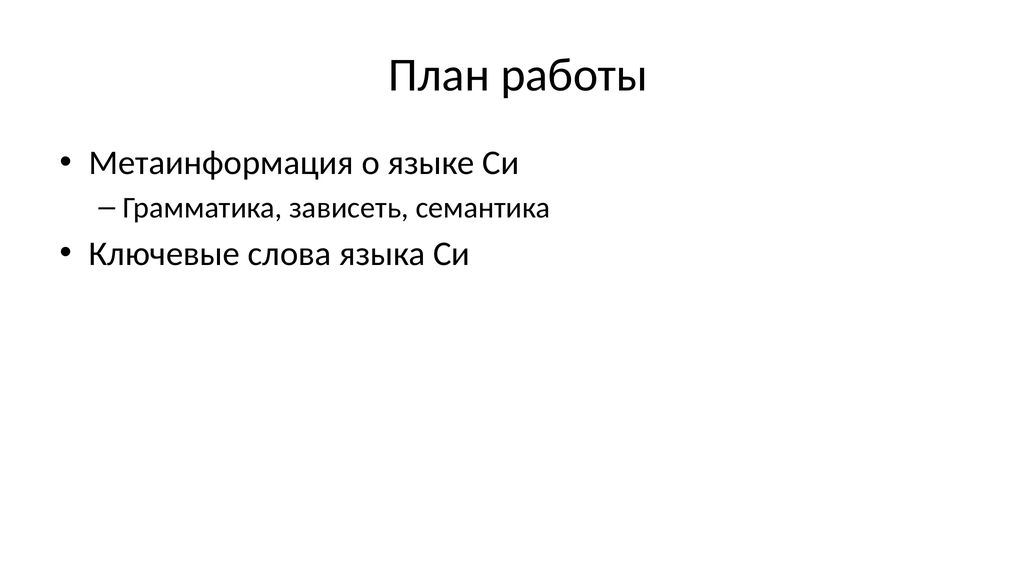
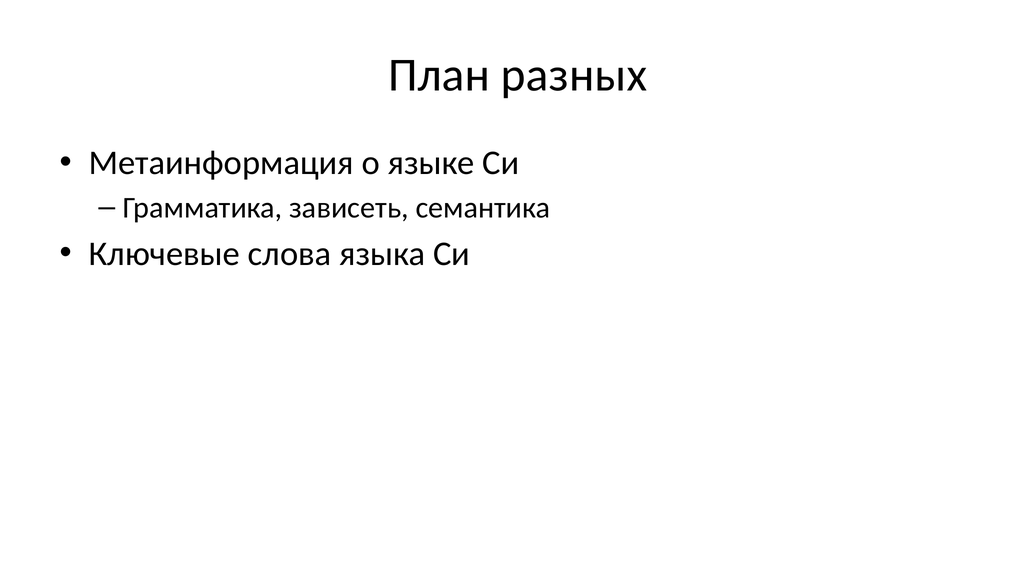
работы: работы -> разных
